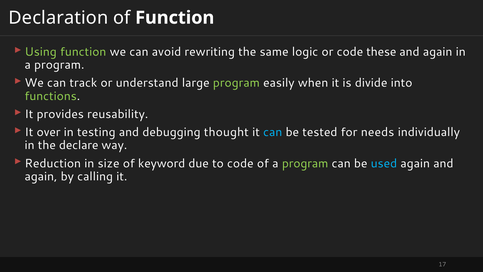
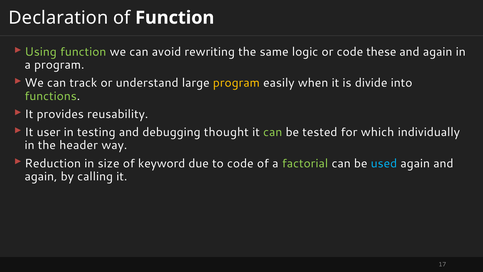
program at (236, 83) colour: light green -> yellow
over: over -> user
can at (273, 132) colour: light blue -> light green
needs: needs -> which
declare: declare -> header
of a program: program -> factorial
